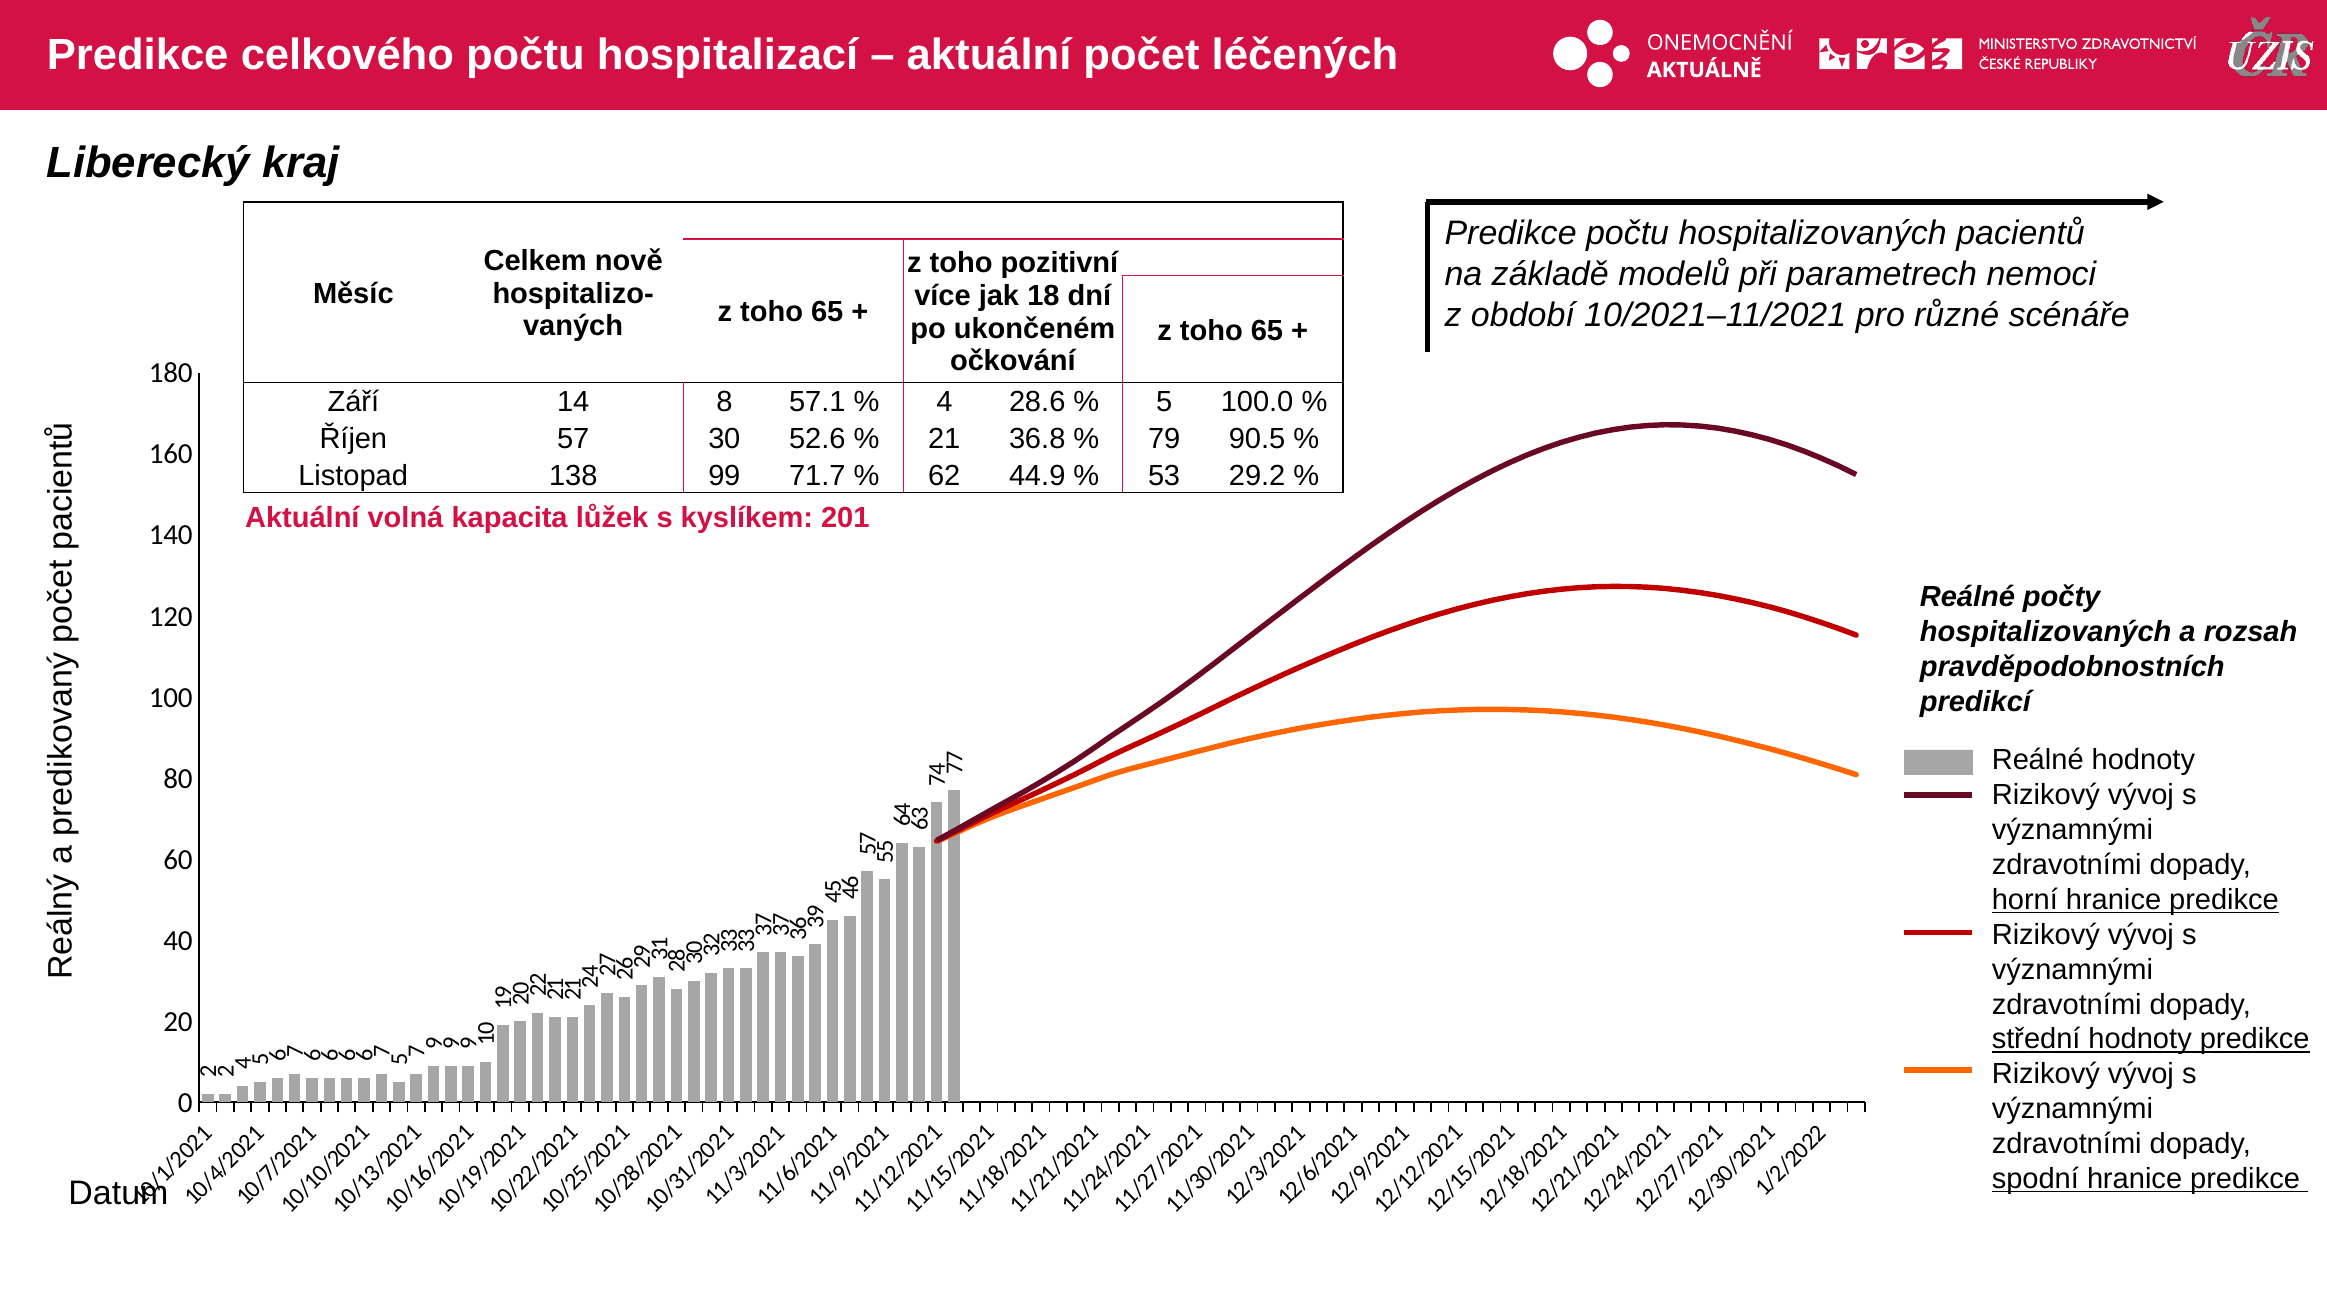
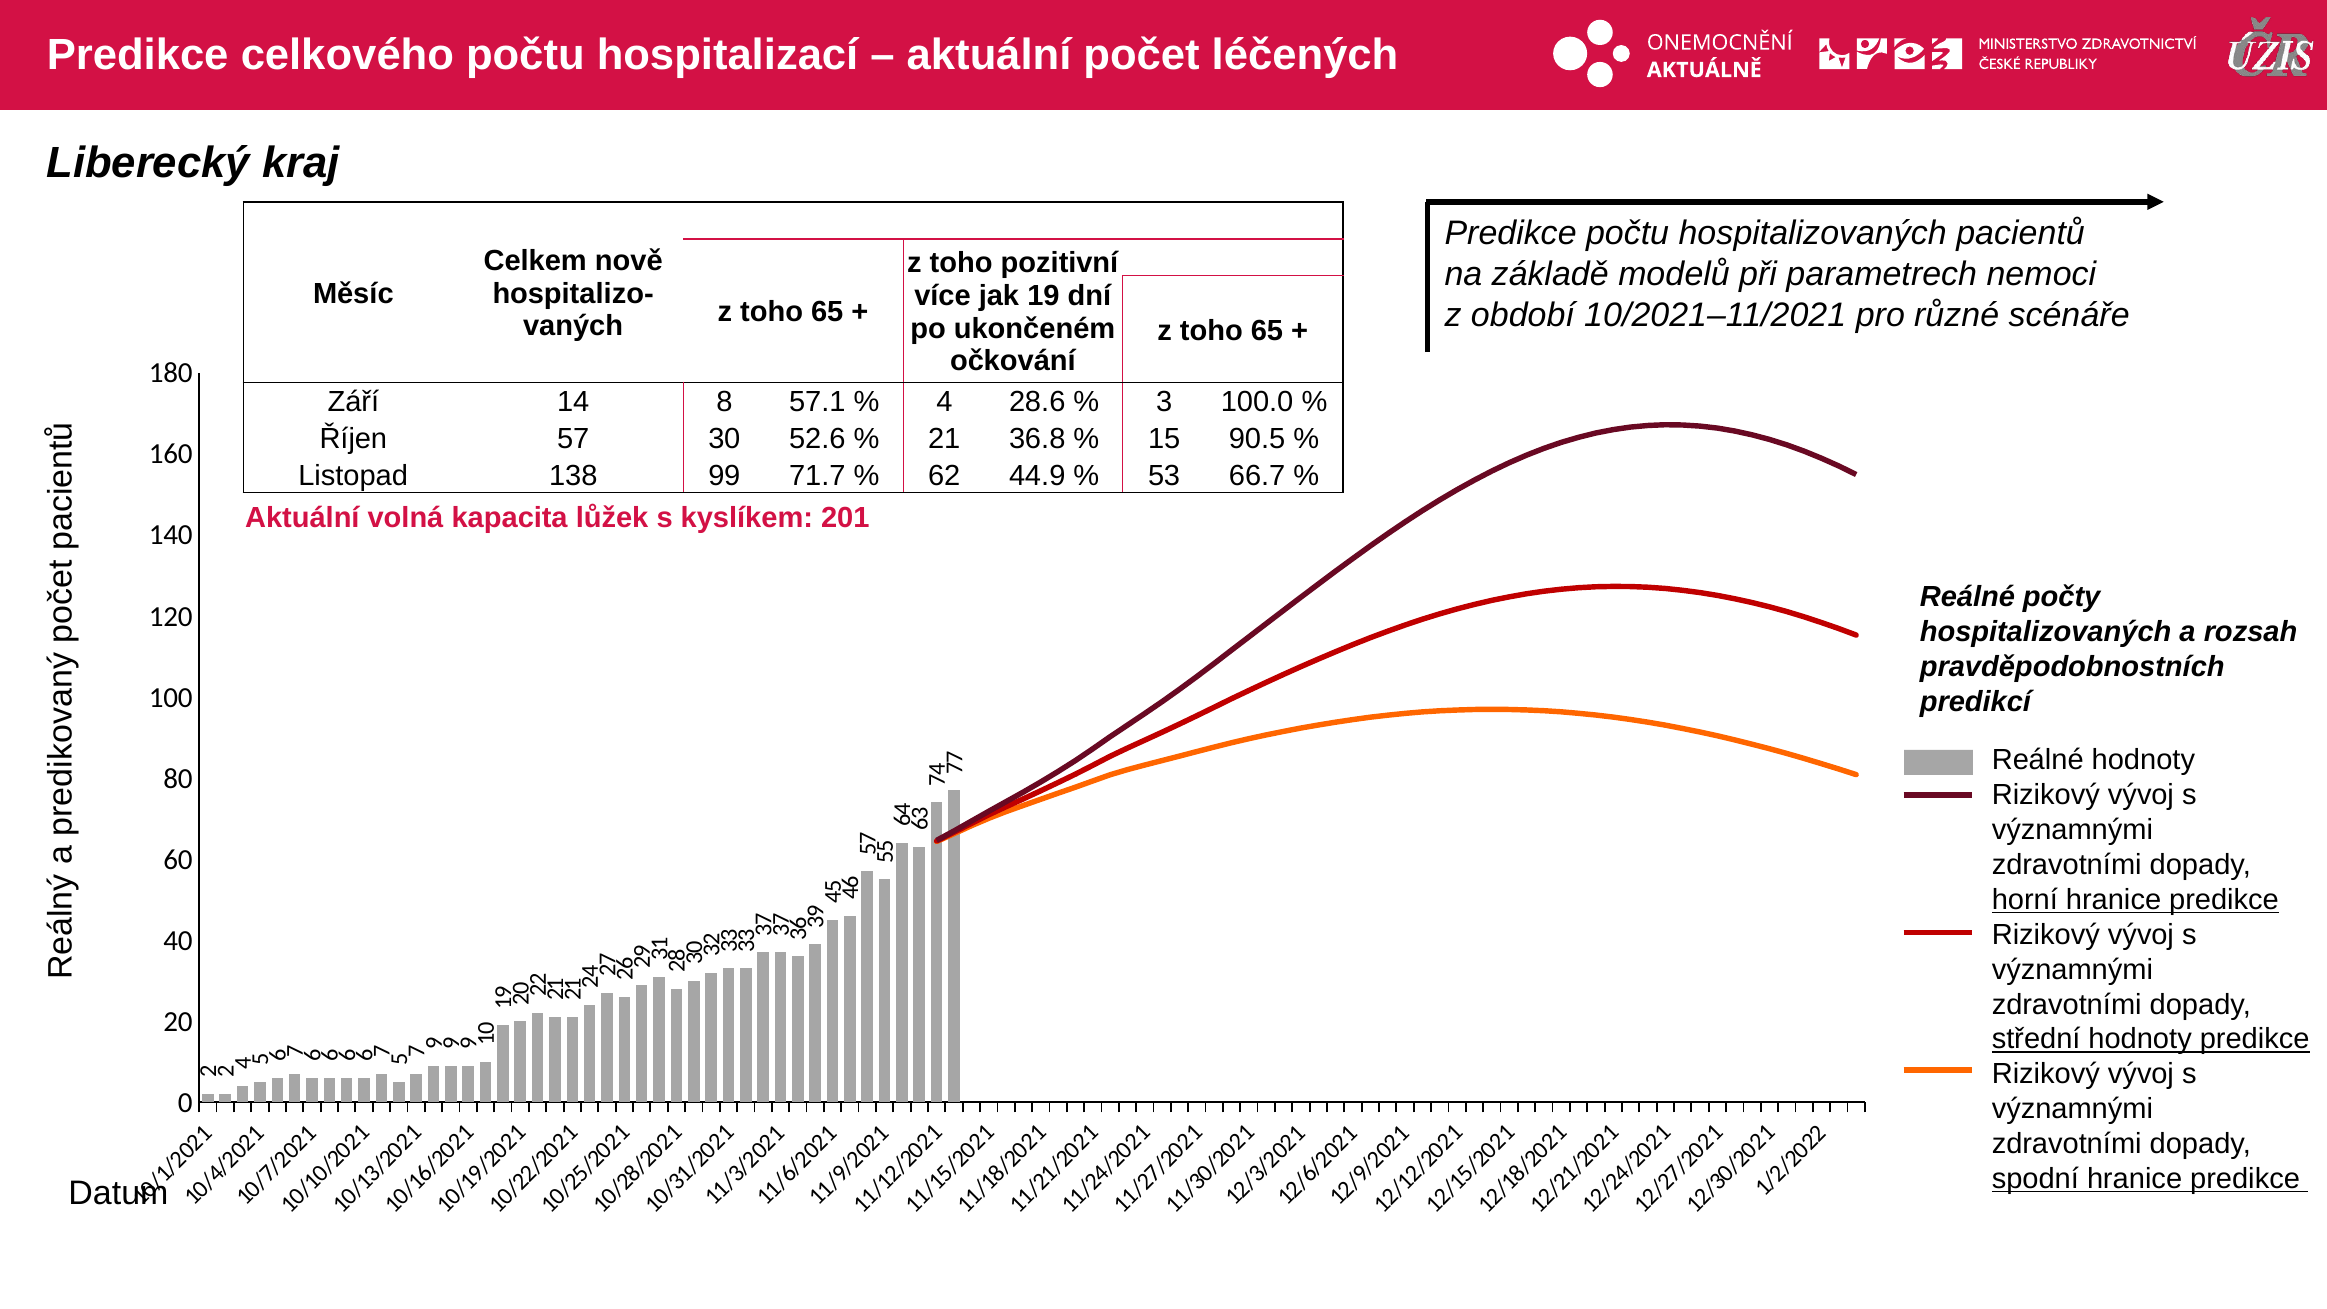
18: 18 -> 19
5 at (1164, 402): 5 -> 3
79: 79 -> 15
29.2: 29.2 -> 66.7
